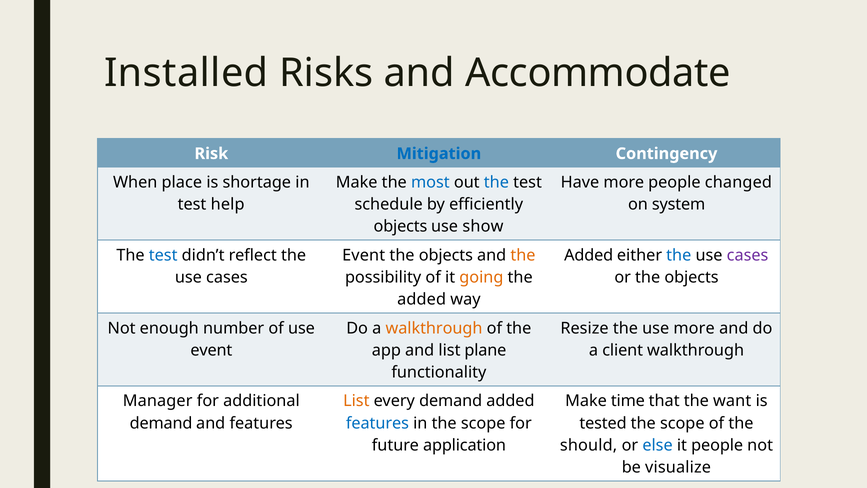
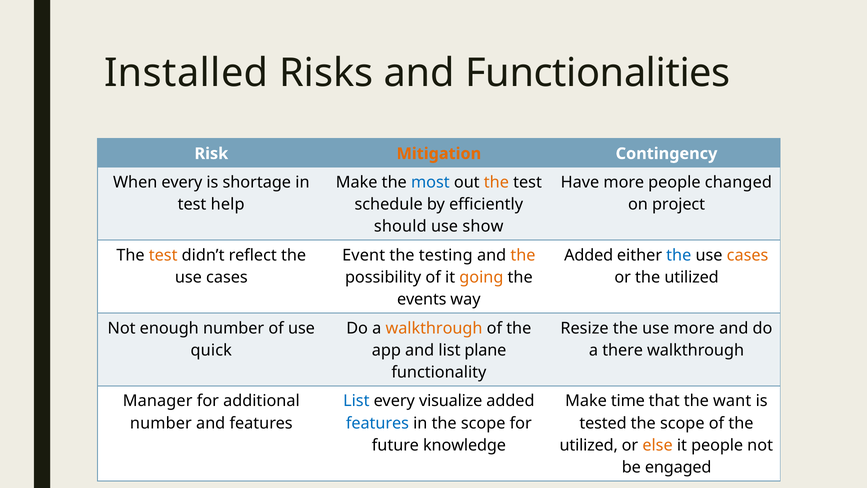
Accommodate: Accommodate -> Functionalities
Mitigation colour: blue -> orange
When place: place -> every
the at (496, 182) colour: blue -> orange
system: system -> project
objects at (400, 226): objects -> should
test at (163, 255) colour: blue -> orange
objects at (446, 255): objects -> testing
cases at (748, 255) colour: purple -> orange
or the objects: objects -> utilized
added at (422, 299): added -> events
event at (211, 350): event -> quick
client: client -> there
List at (356, 401) colour: orange -> blue
every demand: demand -> visualize
demand at (161, 423): demand -> number
application: application -> knowledge
should at (589, 445): should -> utilized
else colour: blue -> orange
visualize: visualize -> engaged
